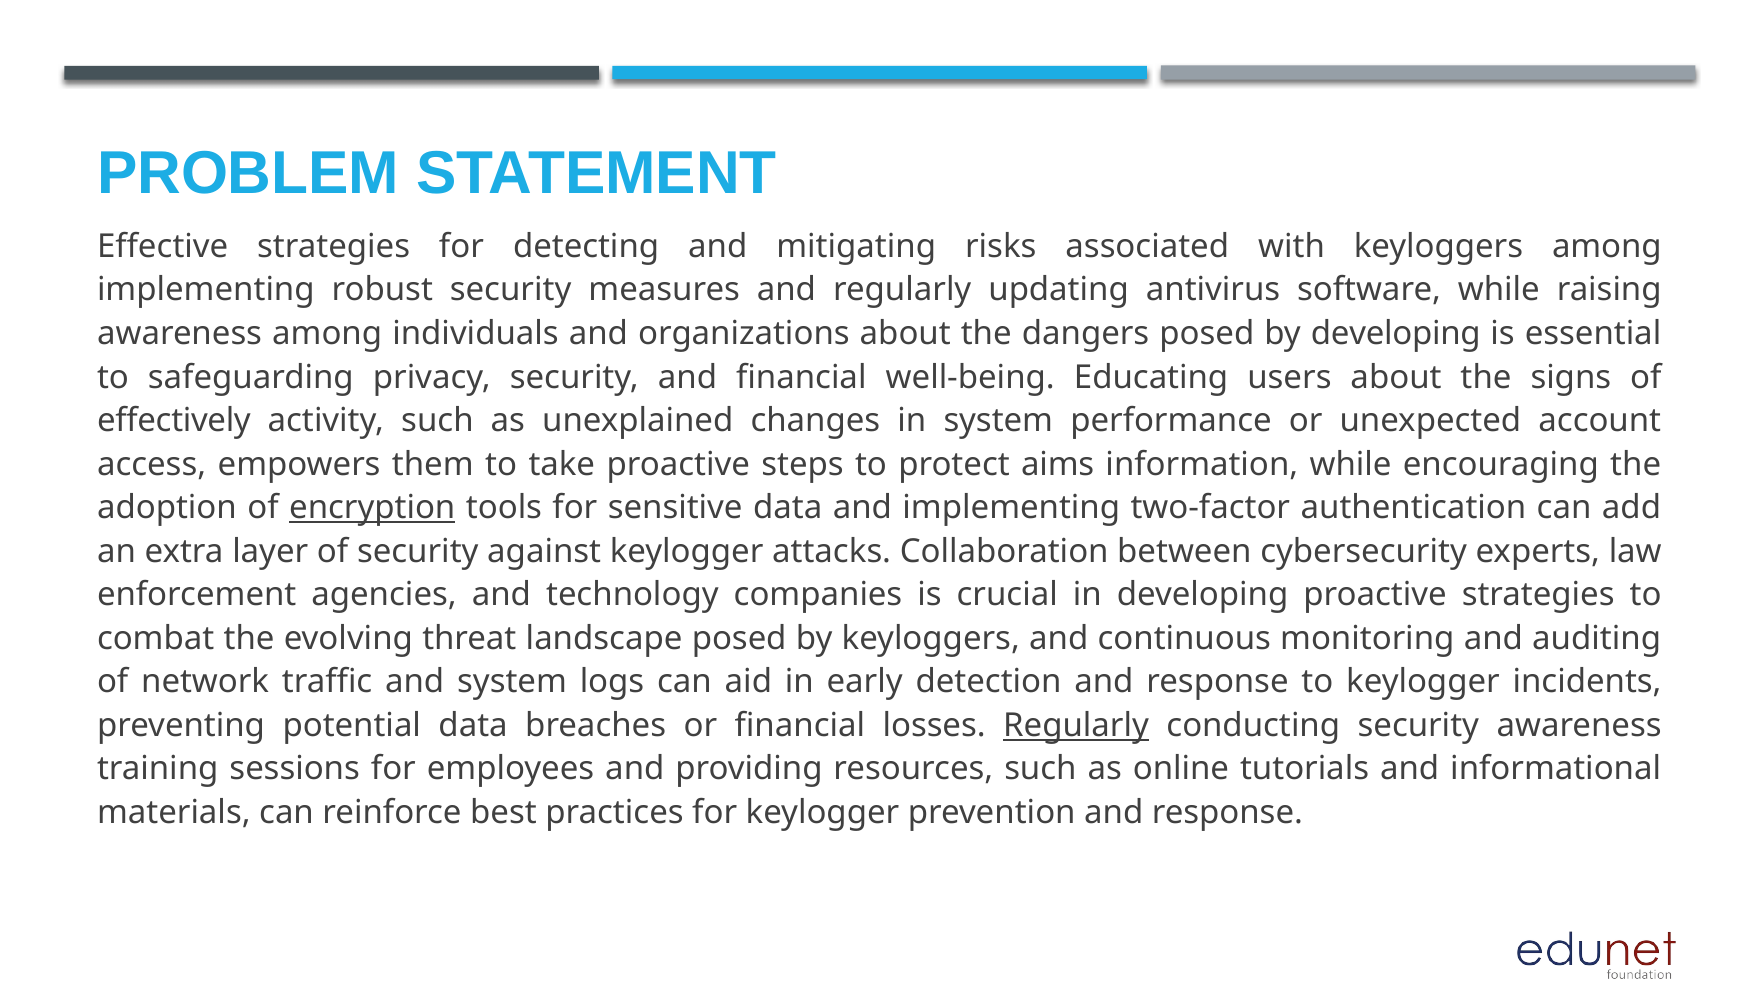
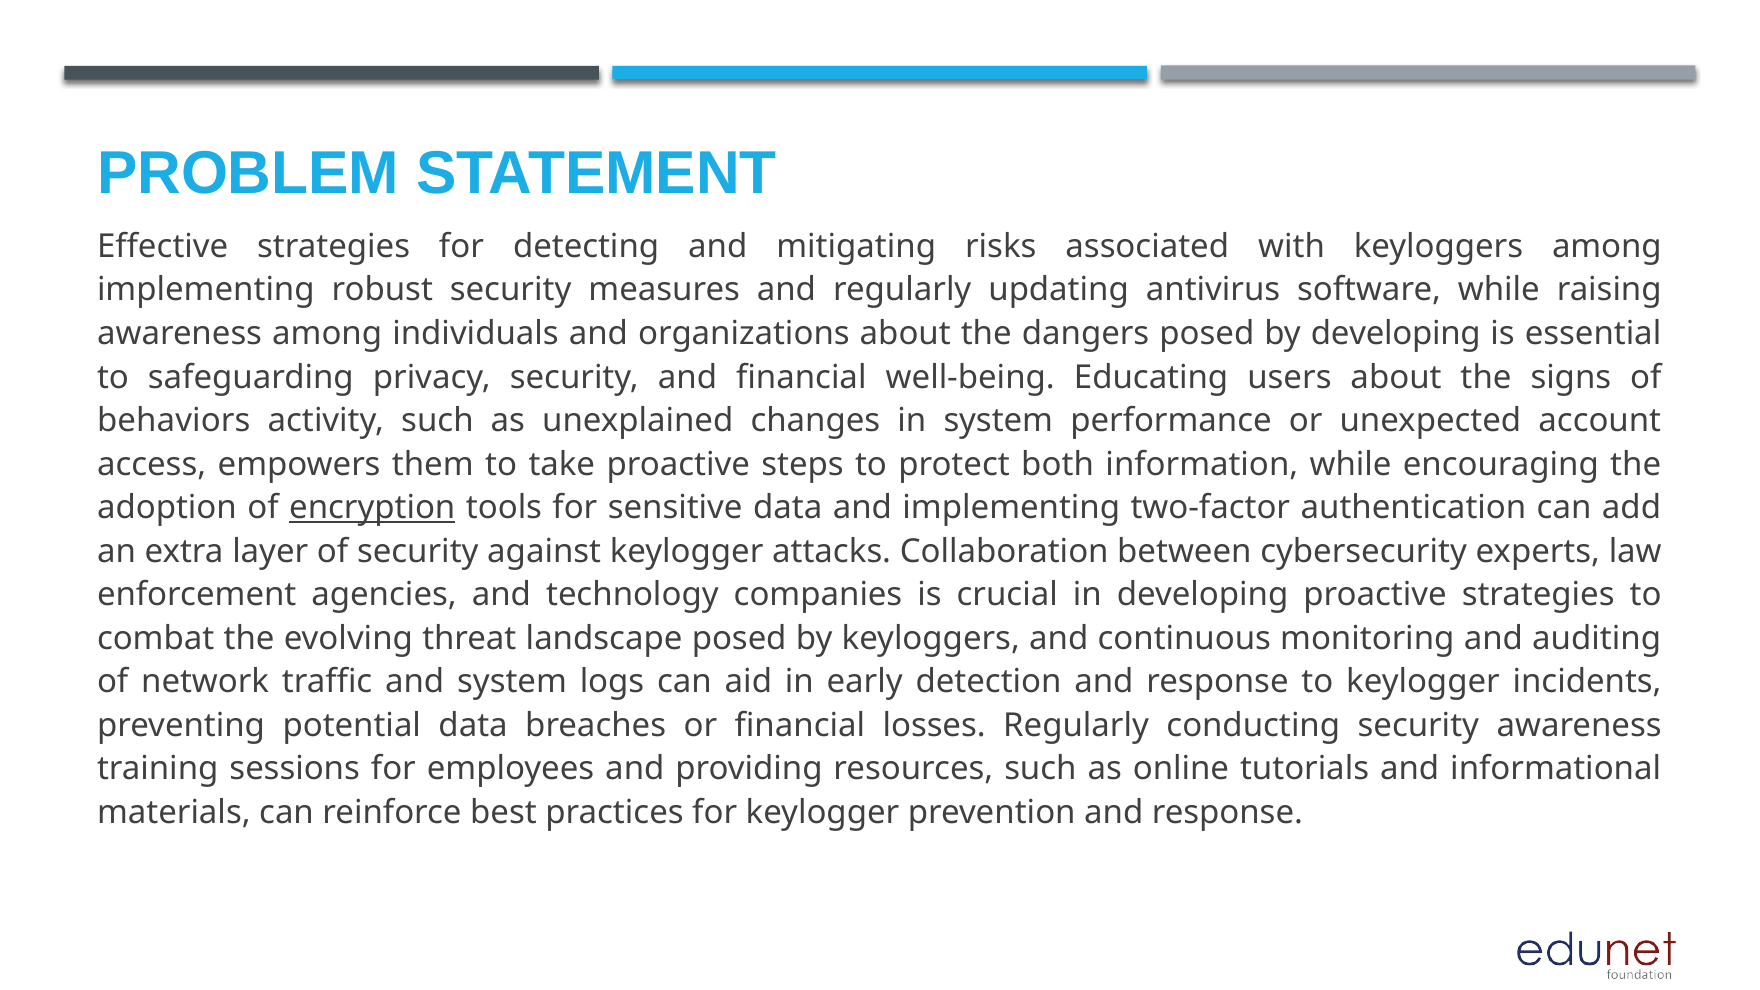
effectively: effectively -> behaviors
aims: aims -> both
Regularly at (1076, 726) underline: present -> none
